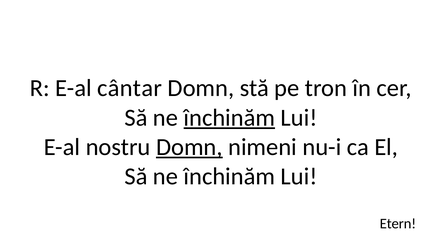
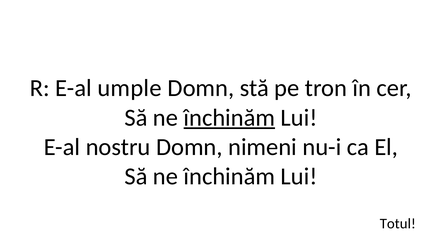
cântar: cântar -> umple
Domn at (189, 147) underline: present -> none
Etern: Etern -> Totul
